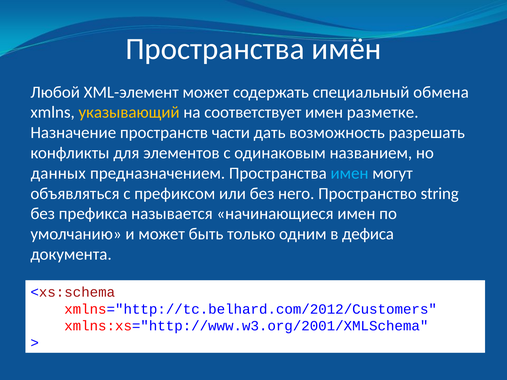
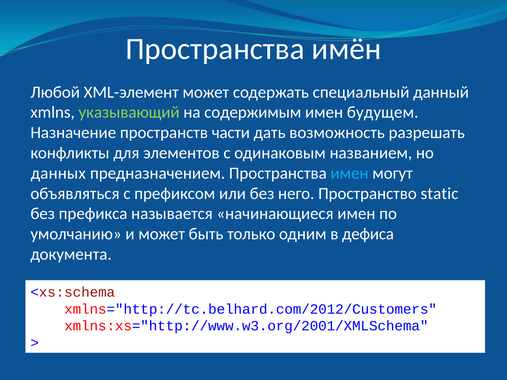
обмена: обмена -> данный
указывающий colour: yellow -> light green
соответствует: соответствует -> содержимым
разметке: разметке -> будущем
string: string -> static
